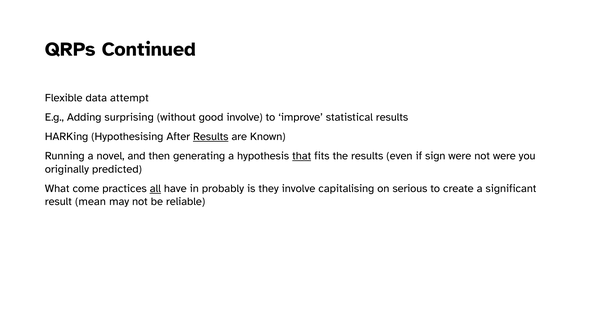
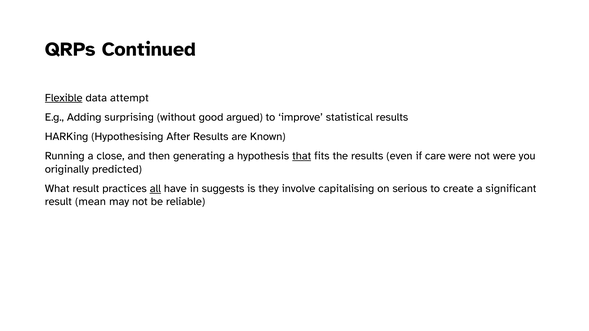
Flexible underline: none -> present
good involve: involve -> argued
Results at (211, 137) underline: present -> none
novel: novel -> close
sign: sign -> care
What come: come -> result
probably: probably -> suggests
